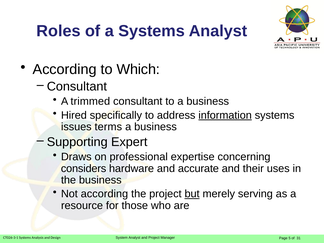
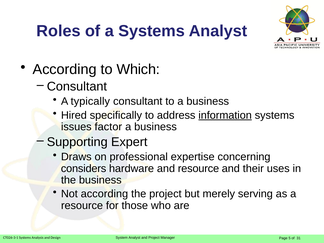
trimmed: trimmed -> typically
terms: terms -> factor
and accurate: accurate -> resource
but underline: present -> none
